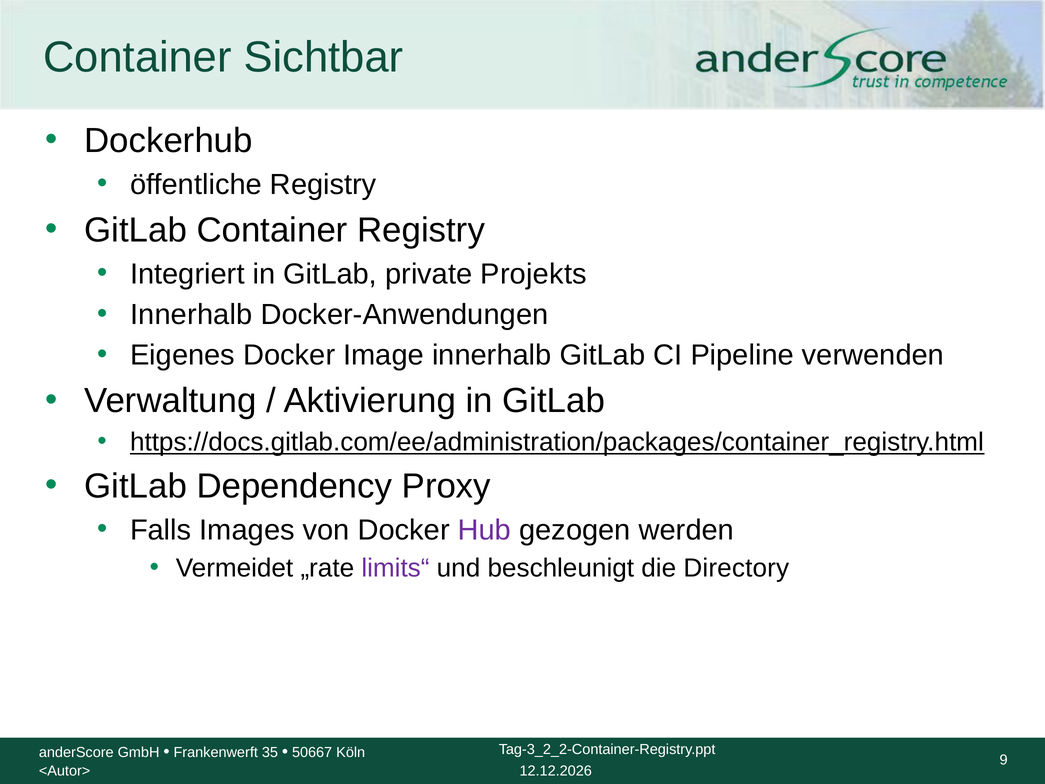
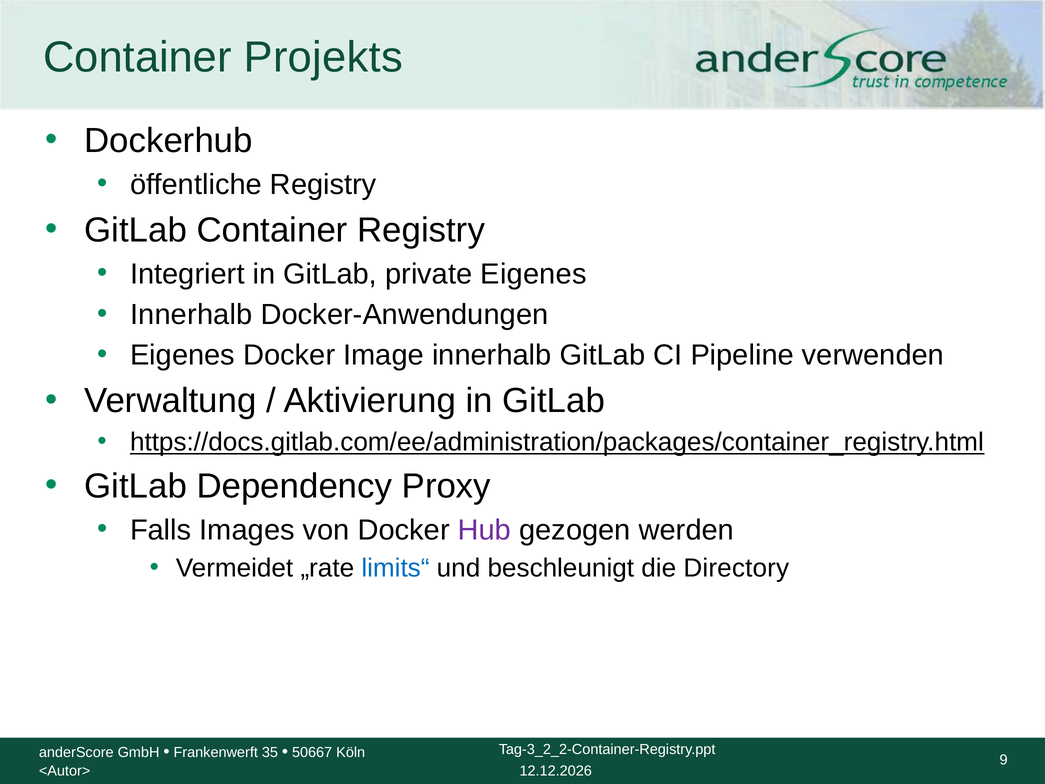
Sichtbar: Sichtbar -> Projekts
private Projekts: Projekts -> Eigenes
limits“ colour: purple -> blue
